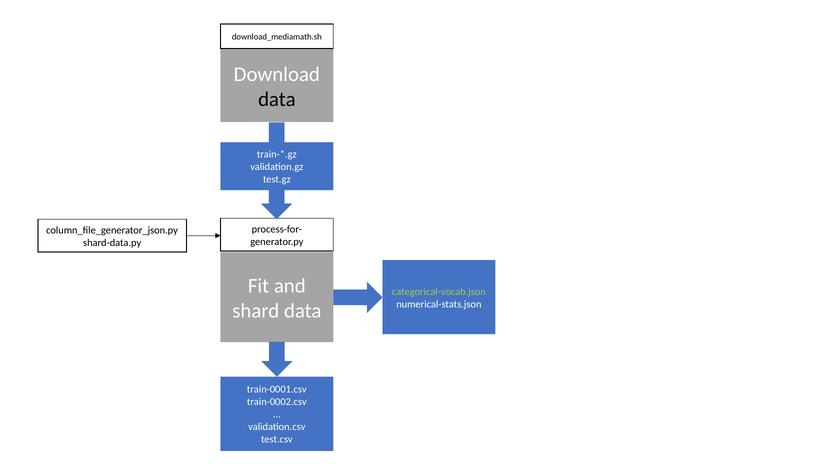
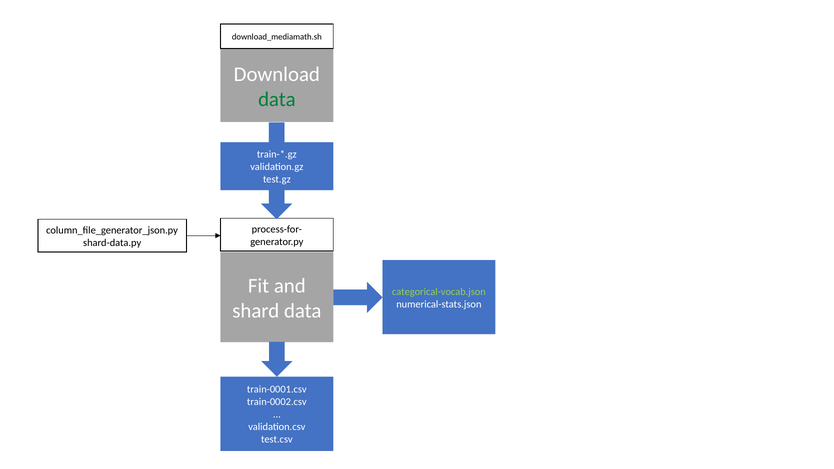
data at (277, 99) colour: black -> green
